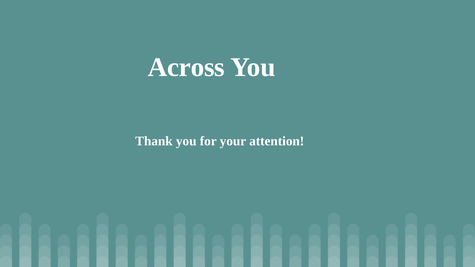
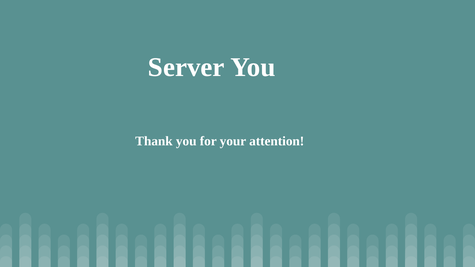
Across: Across -> Server
